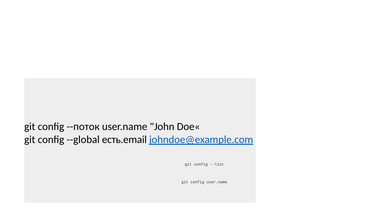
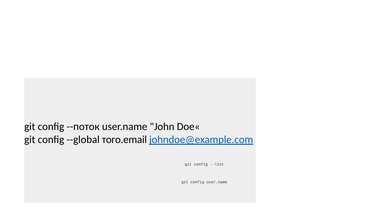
есть.email: есть.email -> того.email
